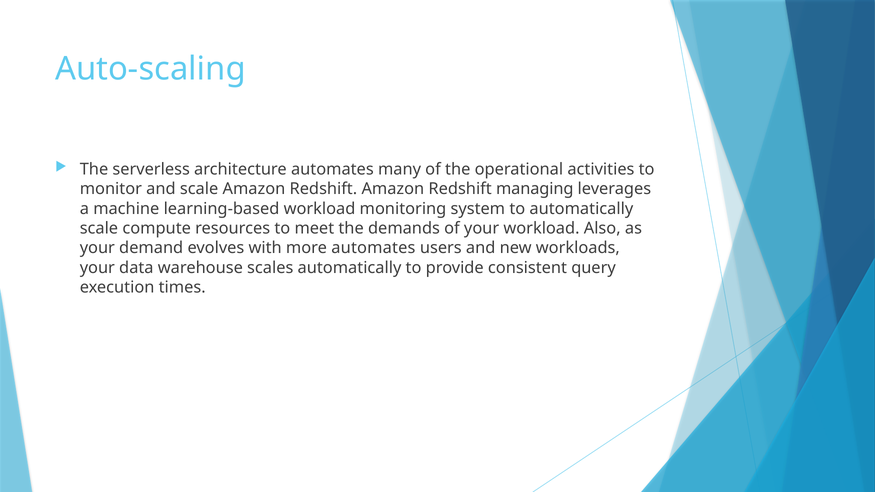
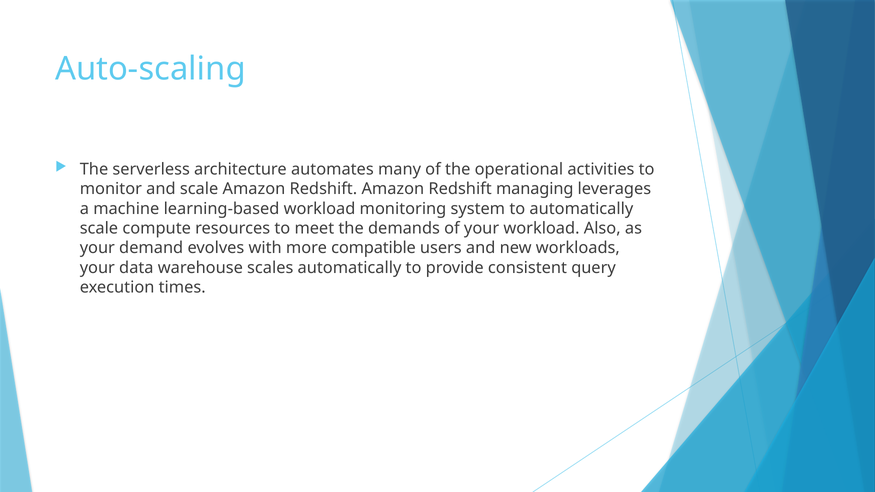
more automates: automates -> compatible
